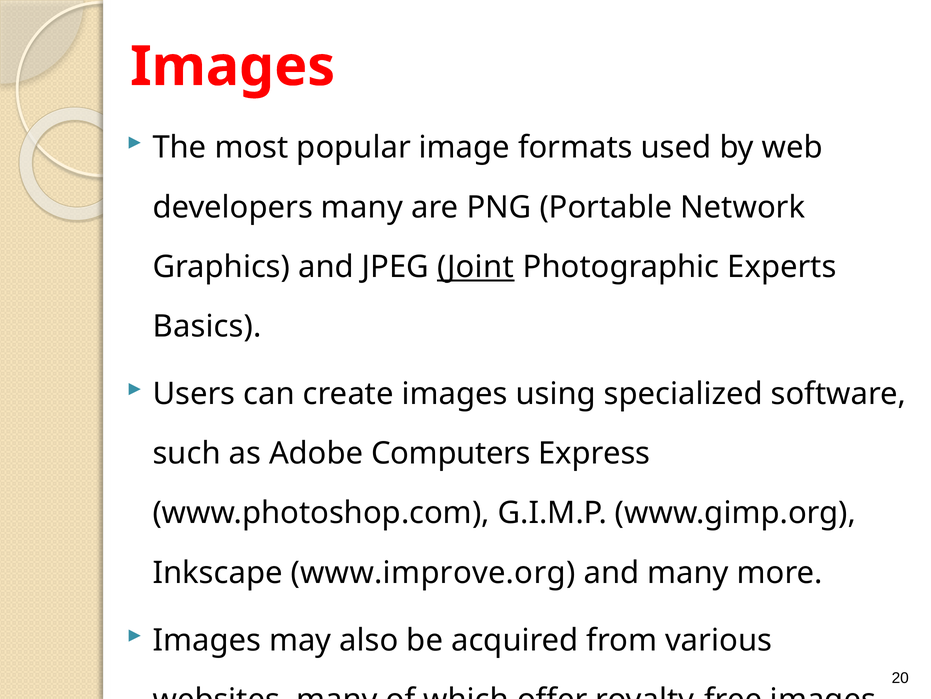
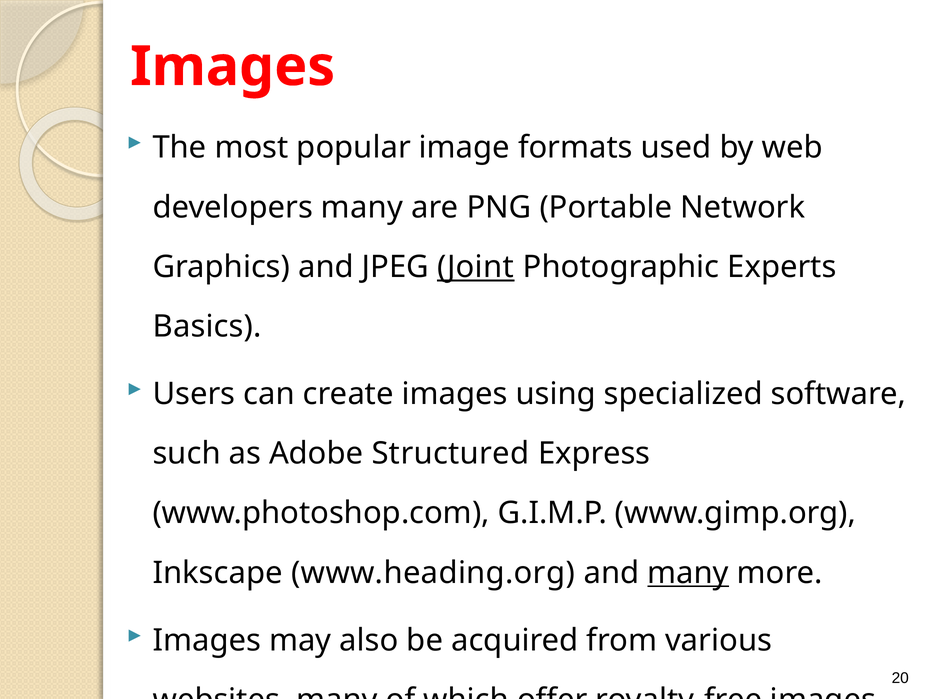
Computers: Computers -> Structured
www.improve.org: www.improve.org -> www.heading.org
many at (688, 572) underline: none -> present
